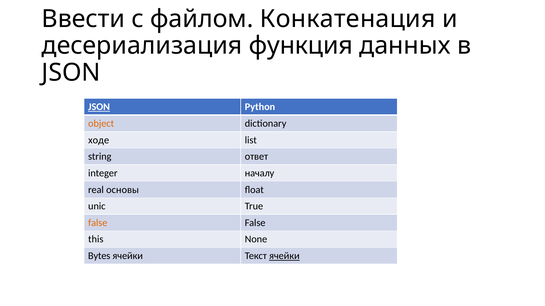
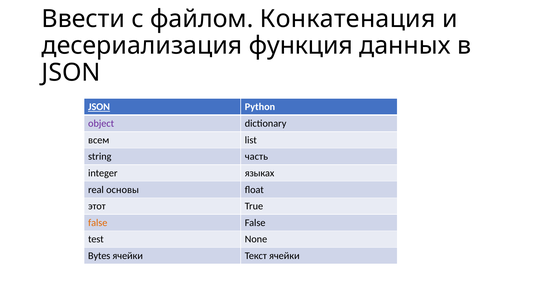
object colour: orange -> purple
ходе: ходе -> всем
ответ: ответ -> часть
началу: началу -> языках
unic: unic -> этот
this: this -> test
ячейки at (284, 256) underline: present -> none
